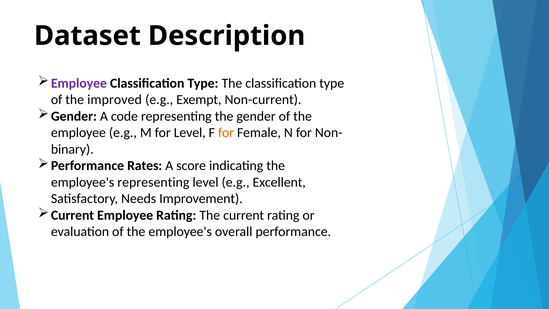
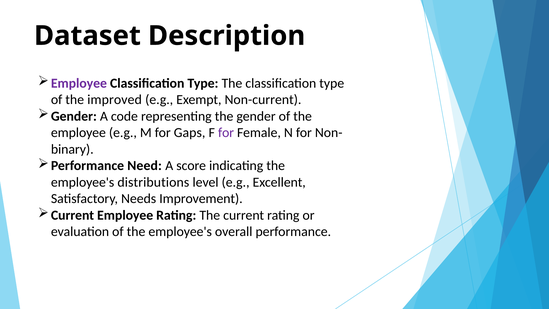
for Level: Level -> Gaps
for at (226, 133) colour: orange -> purple
Rates: Rates -> Need
employee's representing: representing -> distributions
